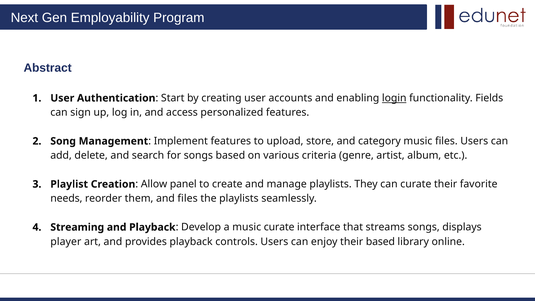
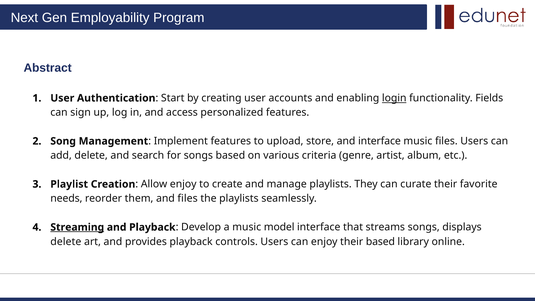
and category: category -> interface
Allow panel: panel -> enjoy
Streaming underline: none -> present
music curate: curate -> model
player at (66, 242): player -> delete
